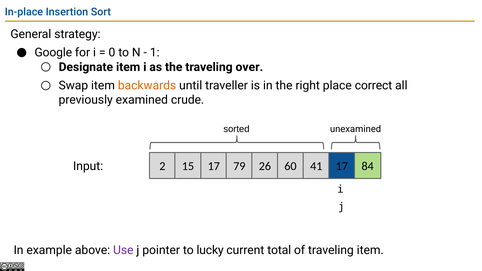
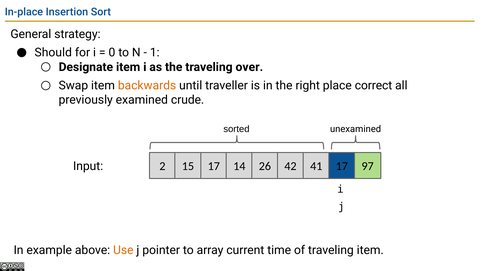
Google: Google -> Should
79: 79 -> 14
60: 60 -> 42
84: 84 -> 97
Use colour: purple -> orange
lucky: lucky -> array
total: total -> time
